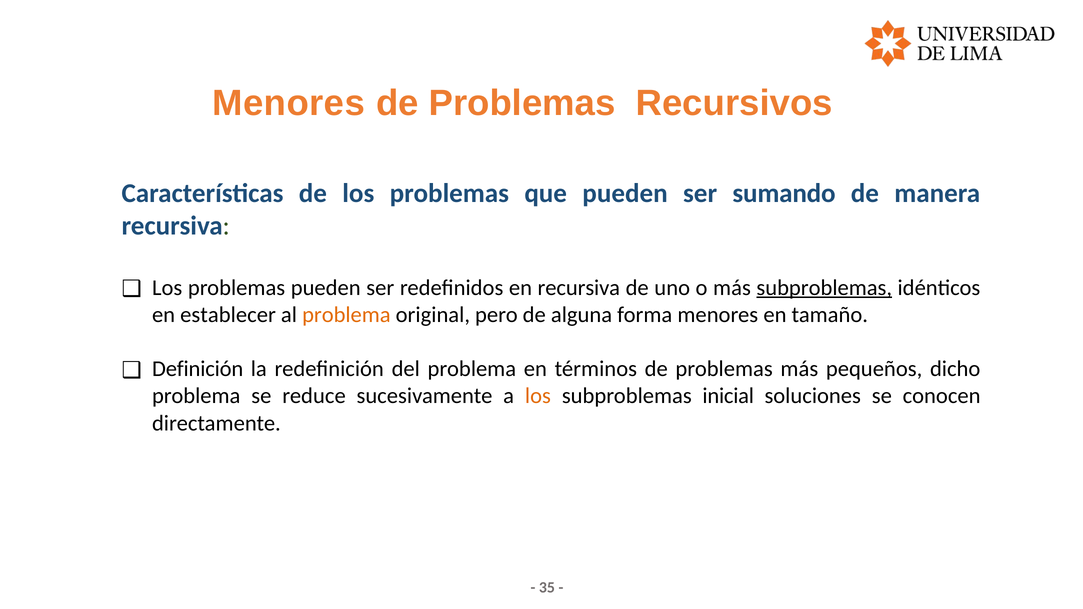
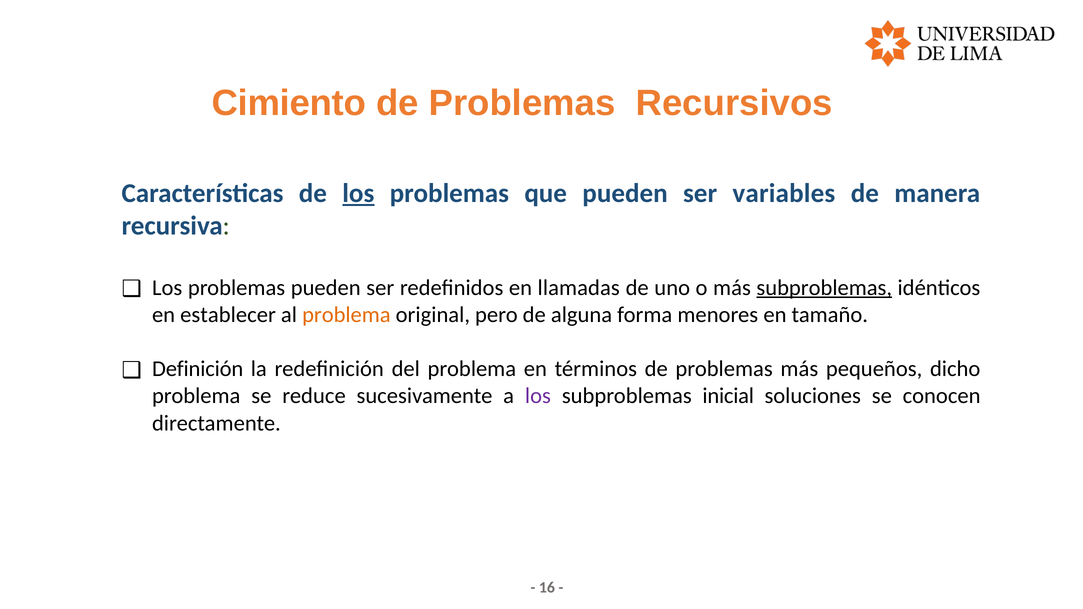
Menores at (289, 103): Menores -> Cimiento
los at (358, 193) underline: none -> present
sumando: sumando -> variables
en recursiva: recursiva -> llamadas
los at (538, 396) colour: orange -> purple
35: 35 -> 16
